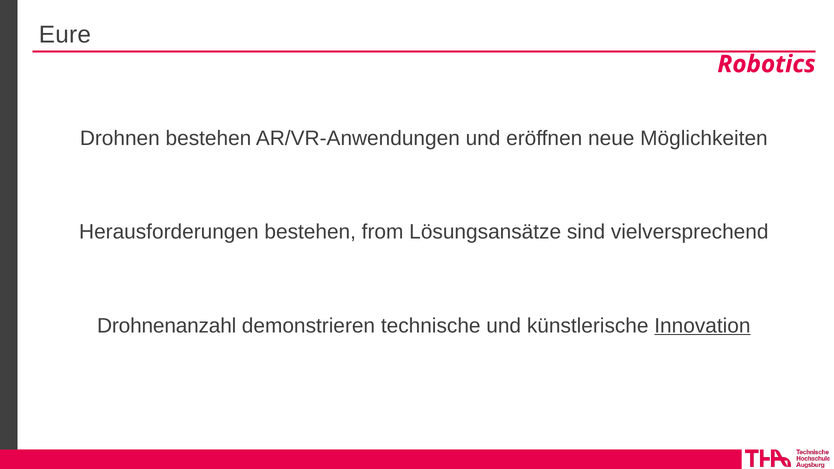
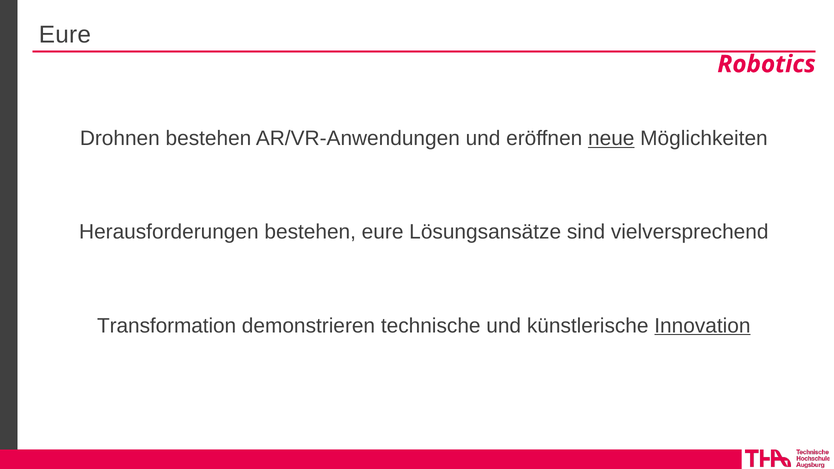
neue underline: none -> present
bestehen from: from -> eure
Drohnenanzahl: Drohnenanzahl -> Transformation
